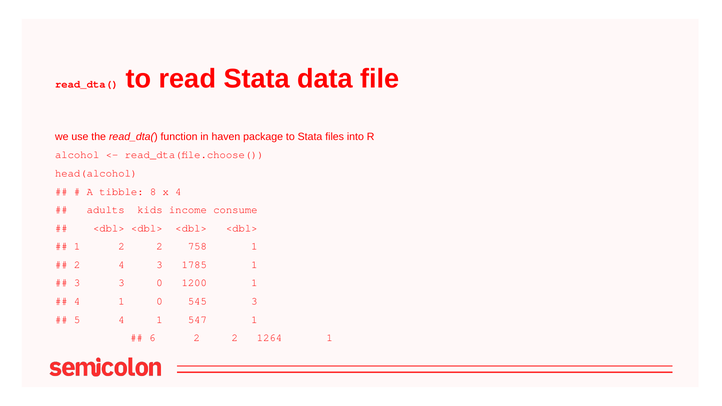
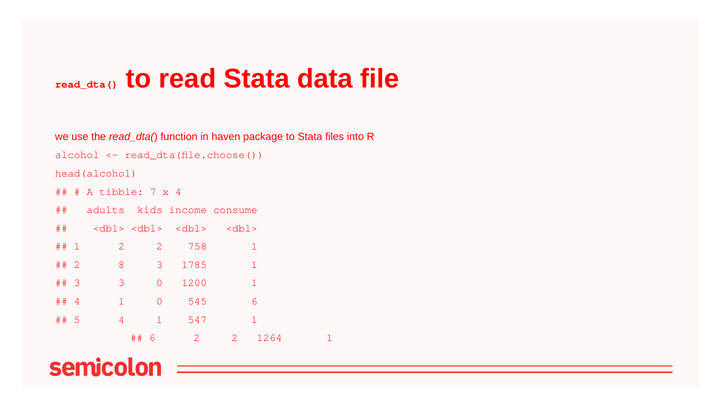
8: 8 -> 7
2 4: 4 -> 8
545 3: 3 -> 6
